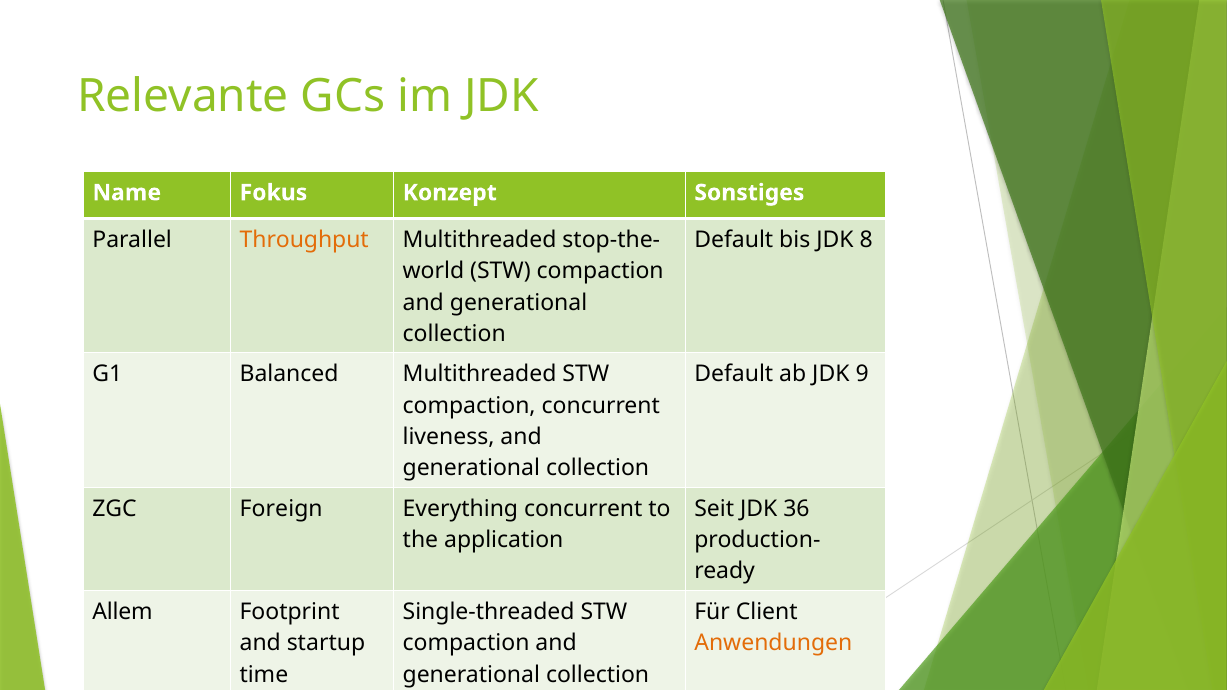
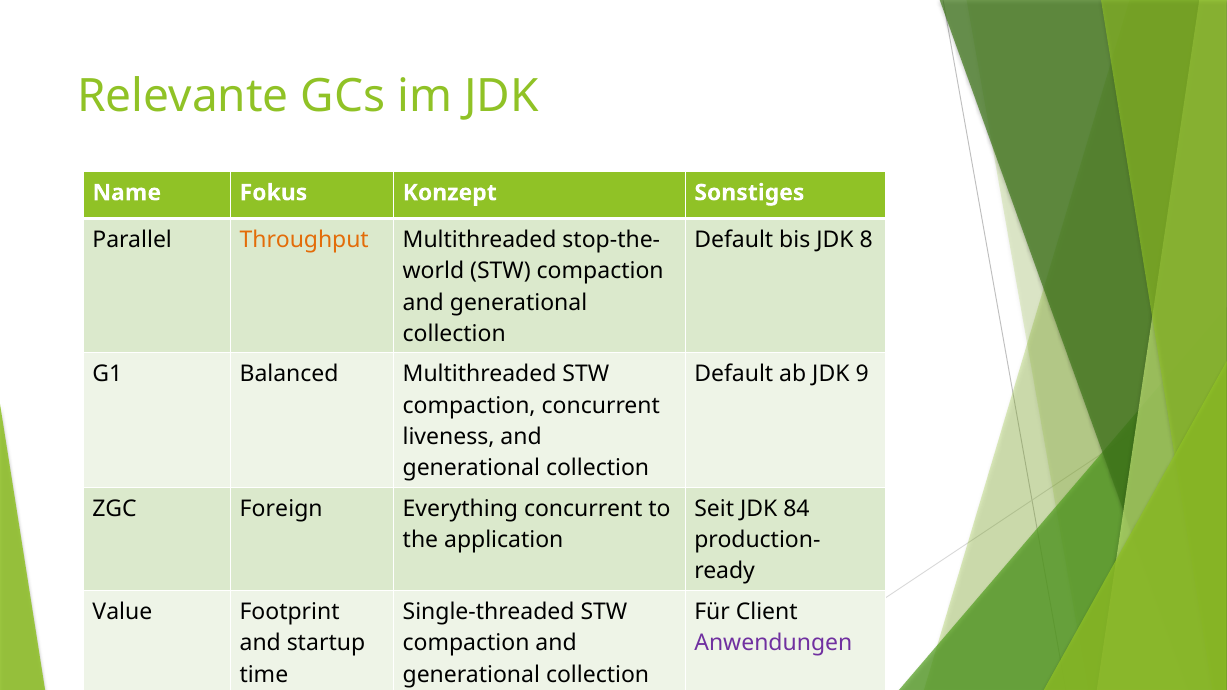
36: 36 -> 84
Allem: Allem -> Value
Anwendungen colour: orange -> purple
